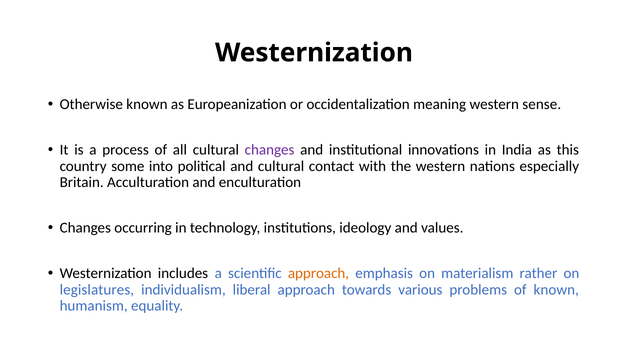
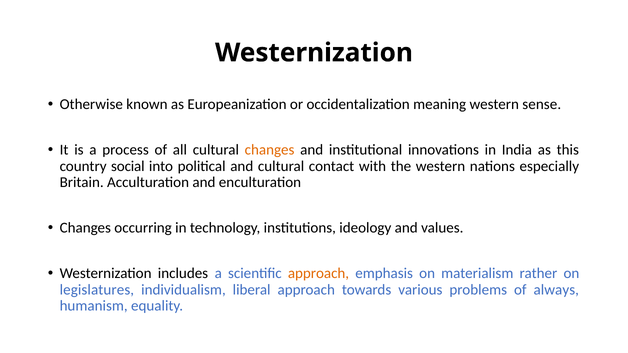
changes at (270, 150) colour: purple -> orange
some: some -> social
of known: known -> always
